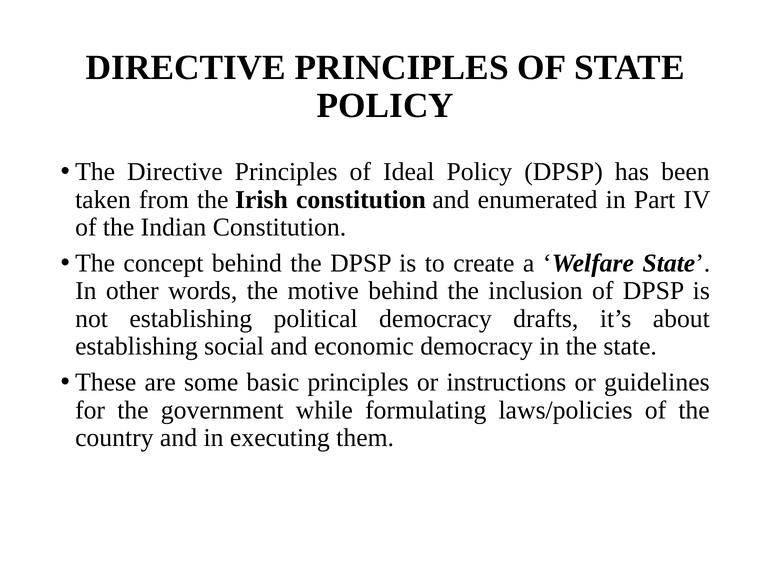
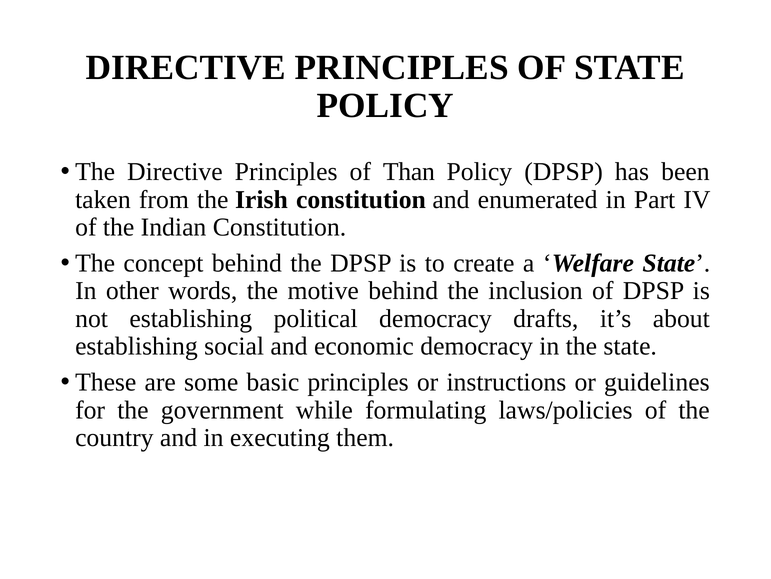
Ideal: Ideal -> Than
